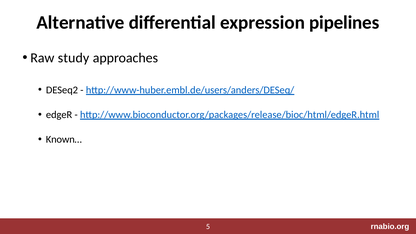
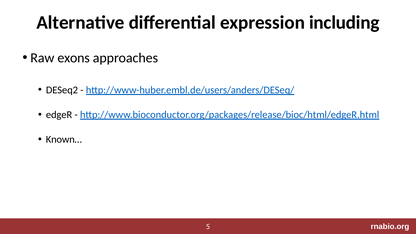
pipelines: pipelines -> including
study: study -> exons
